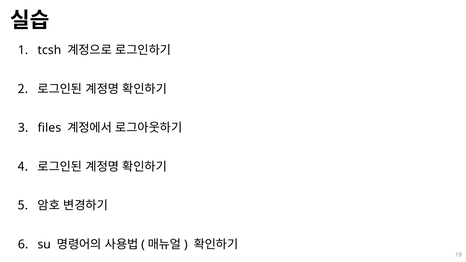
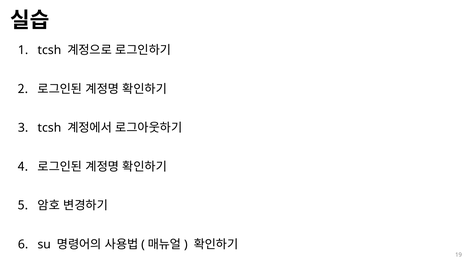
files at (49, 128): files -> tcsh
